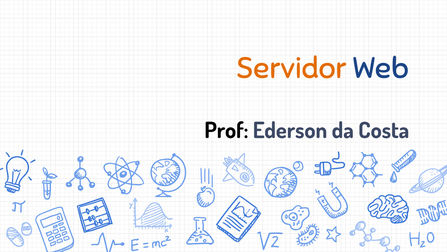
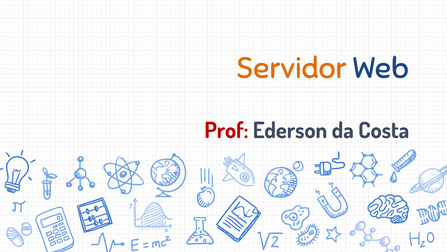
Prof colour: black -> red
